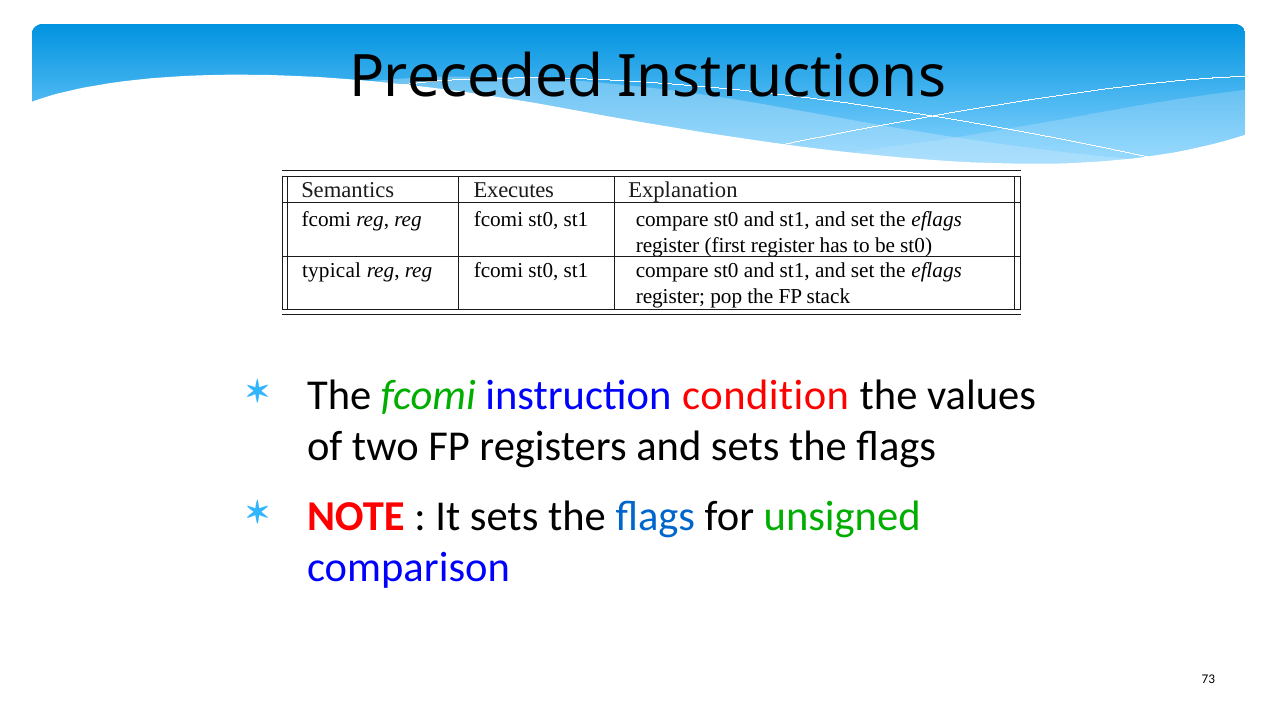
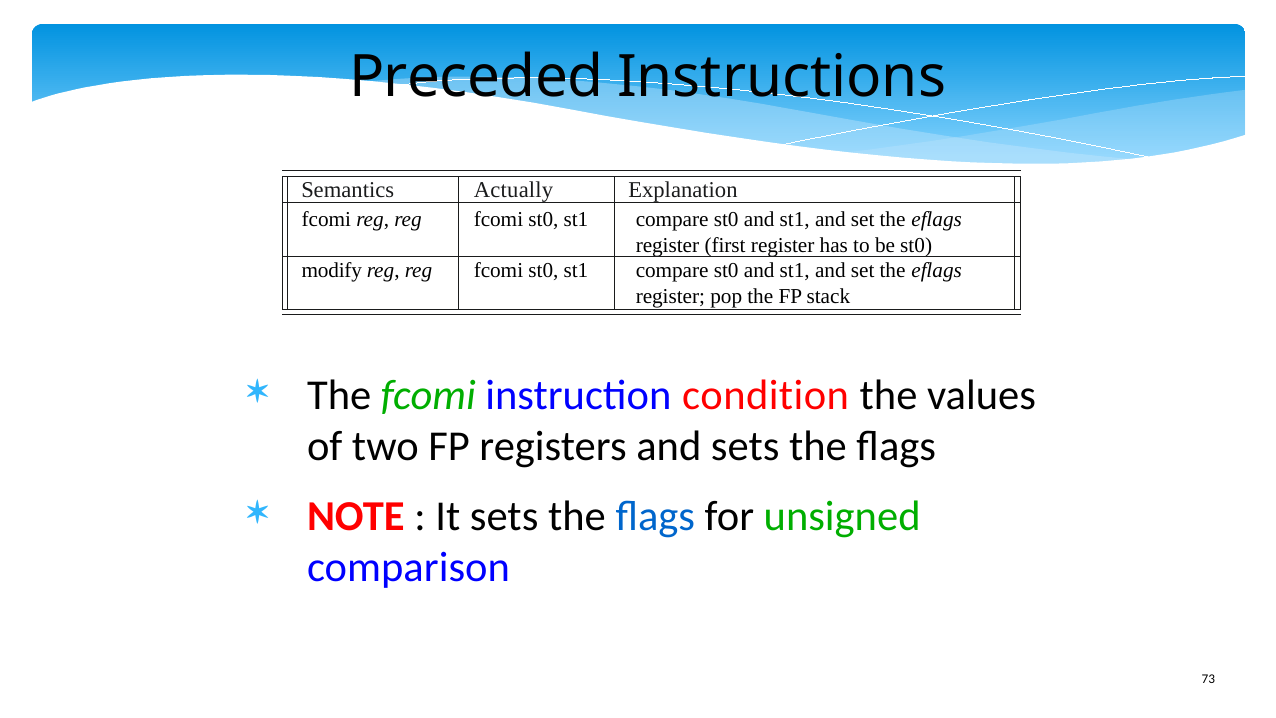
Executes: Executes -> Actually
typical: typical -> modify
